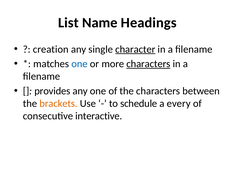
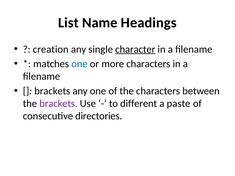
characters at (148, 64) underline: present -> none
provides at (52, 91): provides -> brackets
brackets at (59, 104) colour: orange -> purple
schedule: schedule -> different
every: every -> paste
interactive: interactive -> directories
